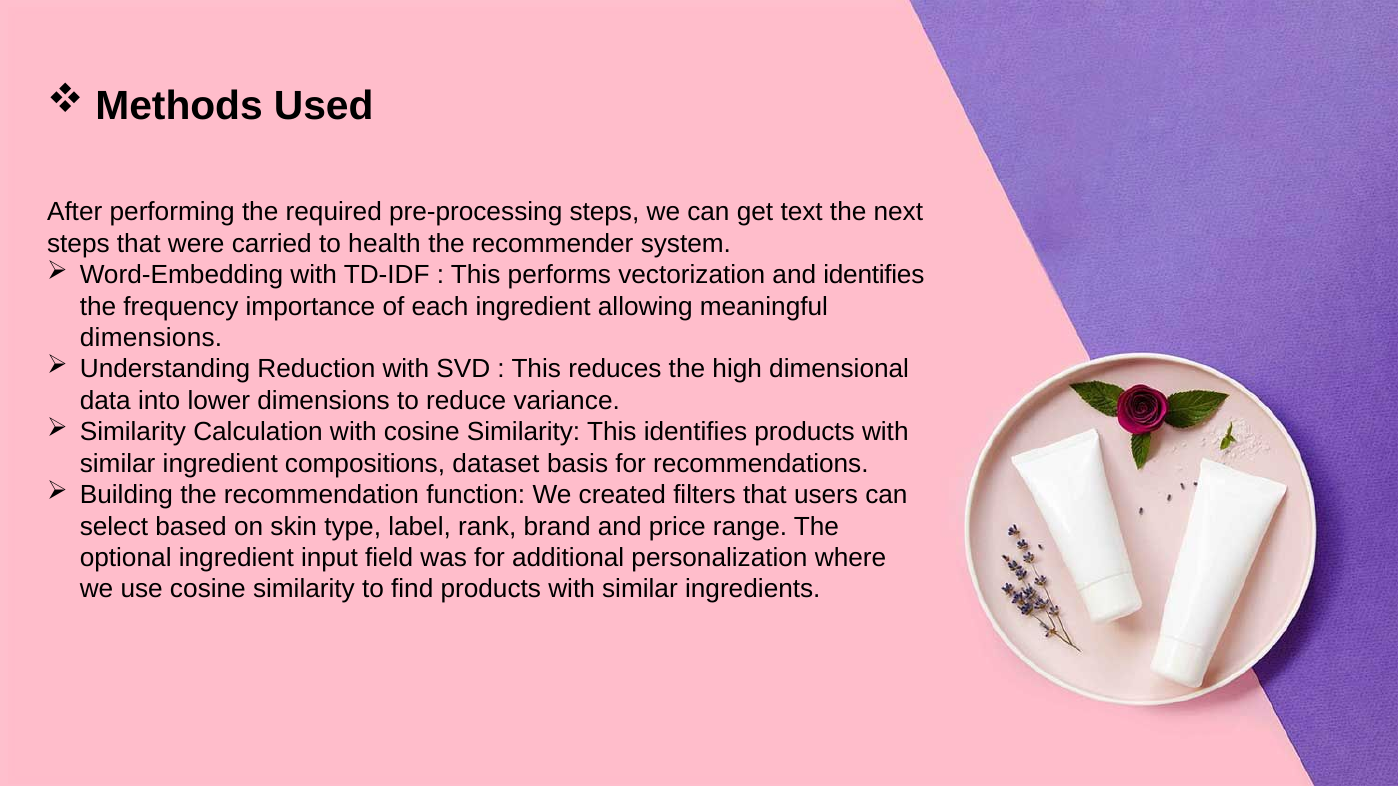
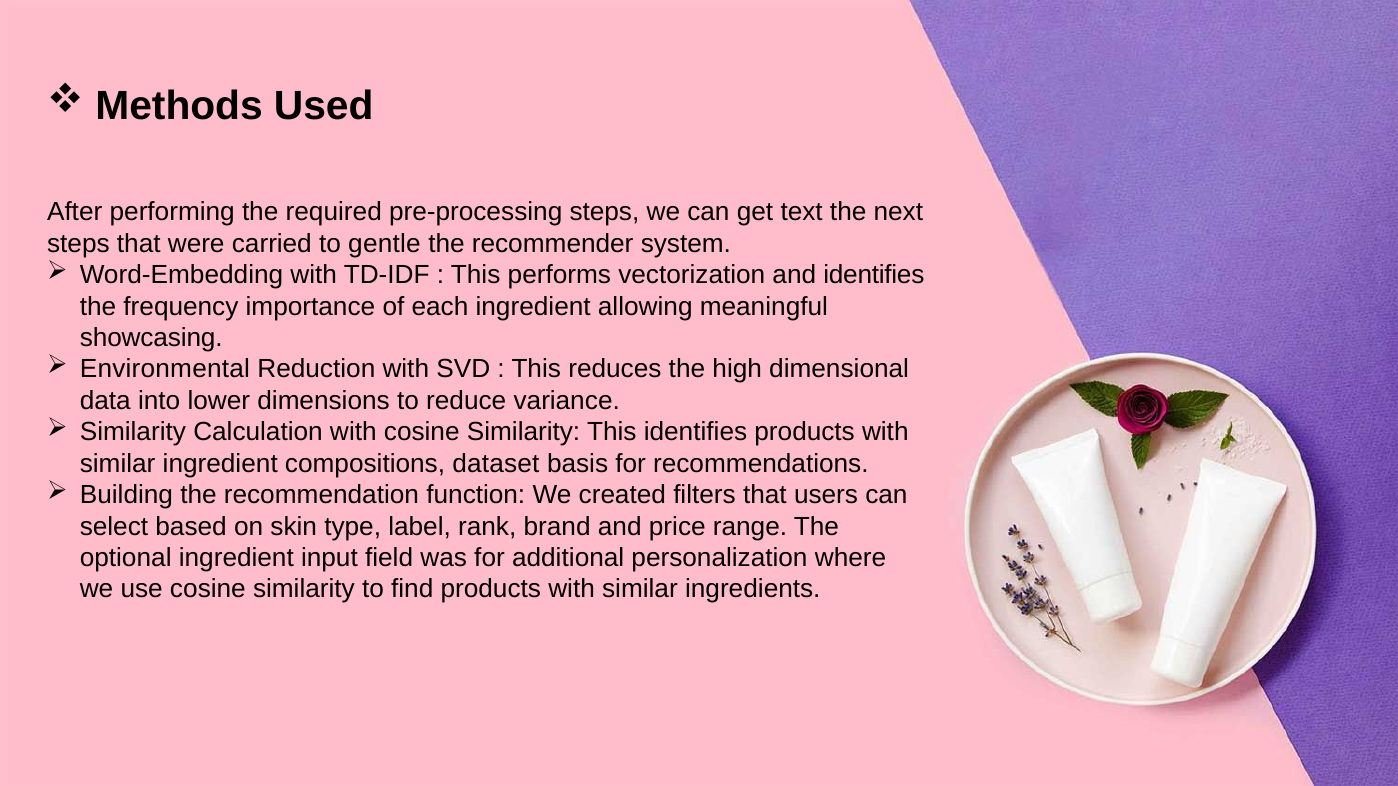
health: health -> gentle
dimensions at (151, 338): dimensions -> showcasing
Understanding: Understanding -> Environmental
